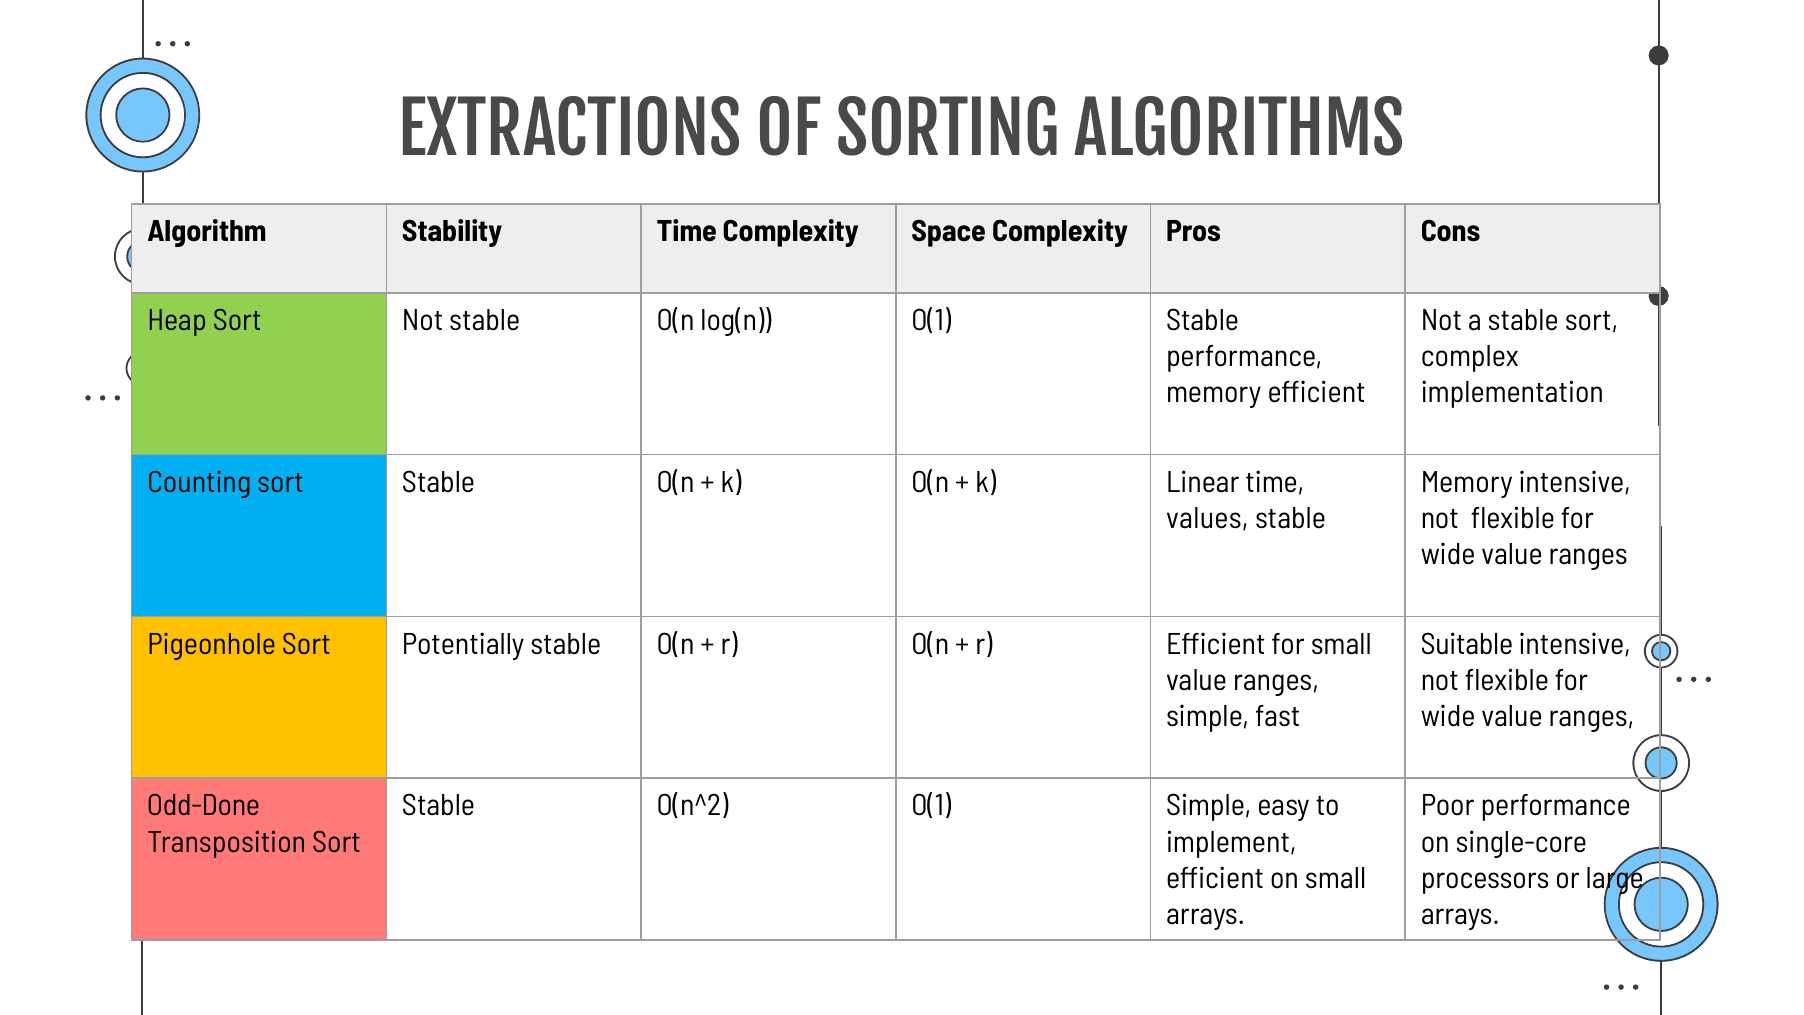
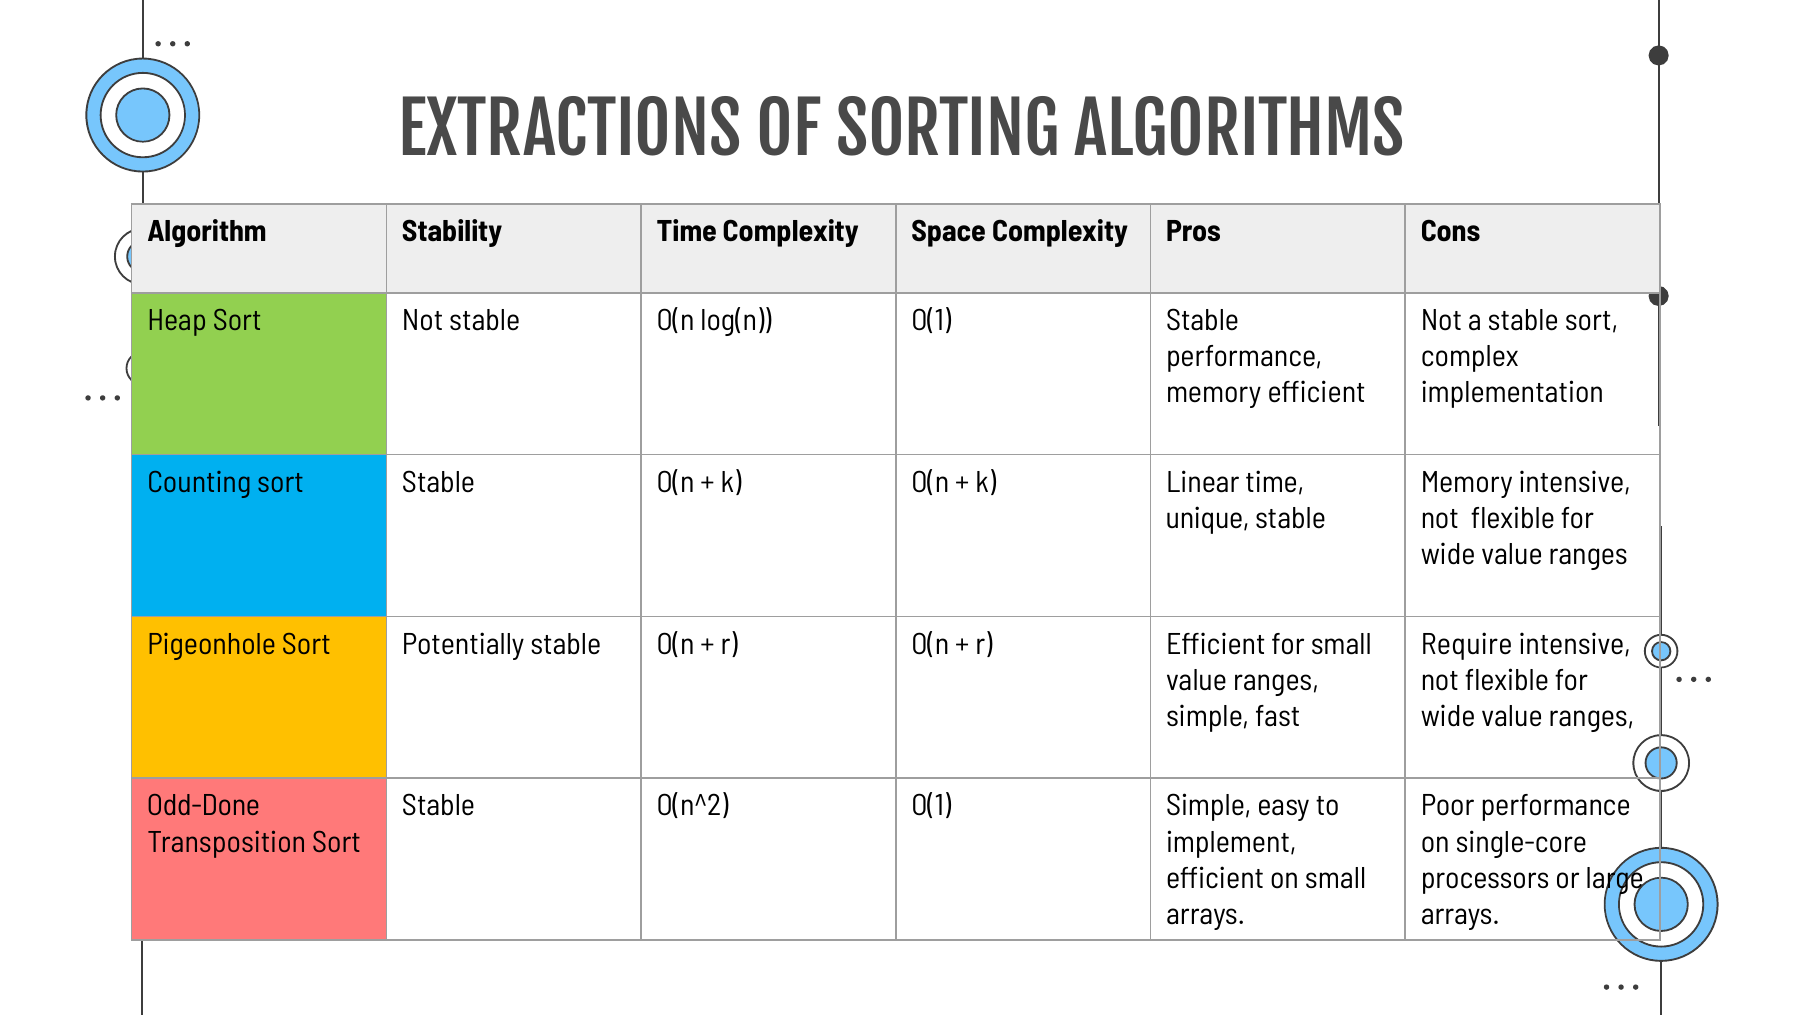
values: values -> unique
Suitable: Suitable -> Require
